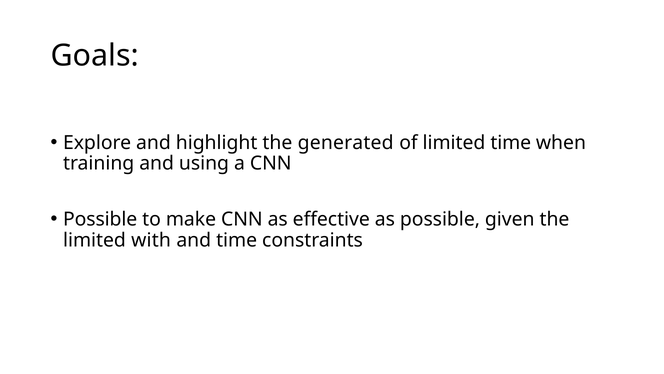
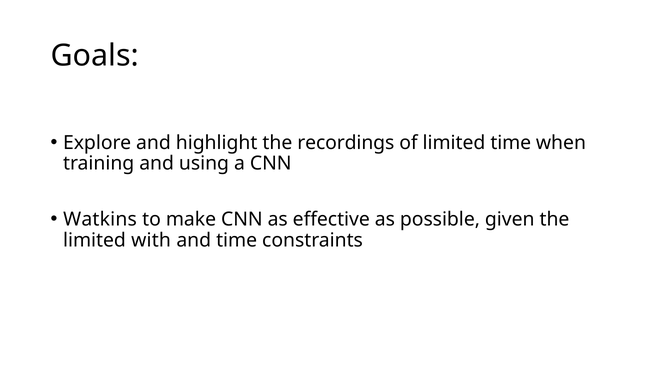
generated: generated -> recordings
Possible at (100, 219): Possible -> Watkins
